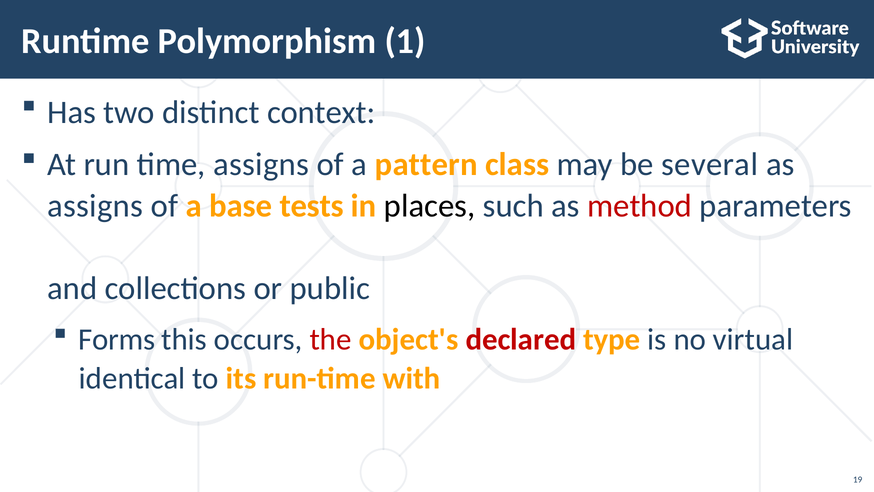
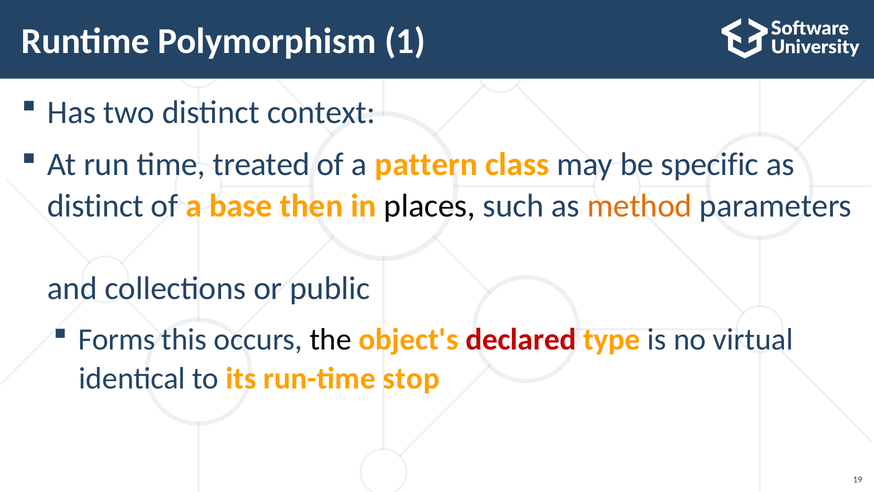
time assigns: assigns -> treated
several: several -> specific
assigns at (95, 206): assigns -> distinct
tests: tests -> then
method colour: red -> orange
the colour: red -> black
with: with -> stop
